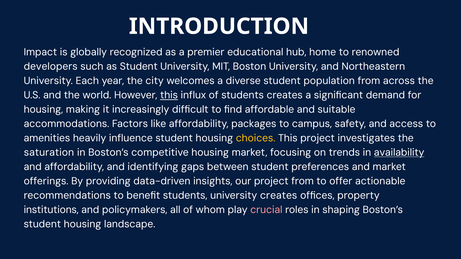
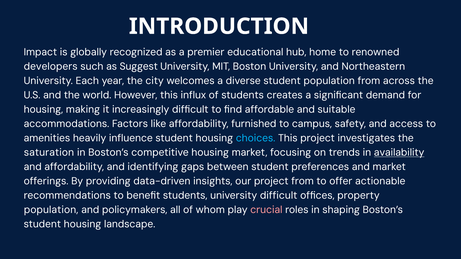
as Student: Student -> Suggest
this at (169, 95) underline: present -> none
packages: packages -> furnished
choices colour: yellow -> light blue
university creates: creates -> difficult
institutions at (51, 210): institutions -> population
